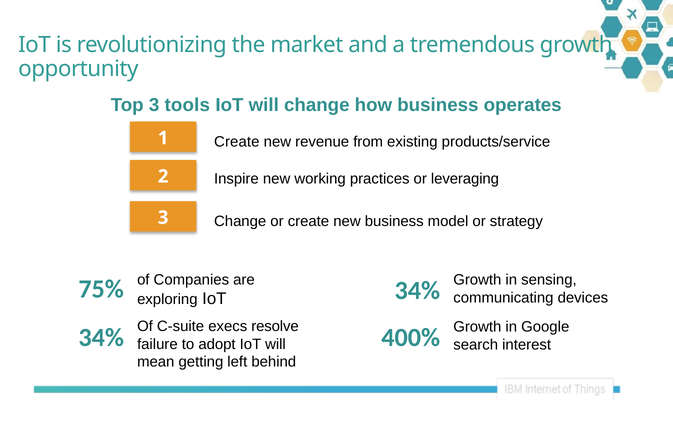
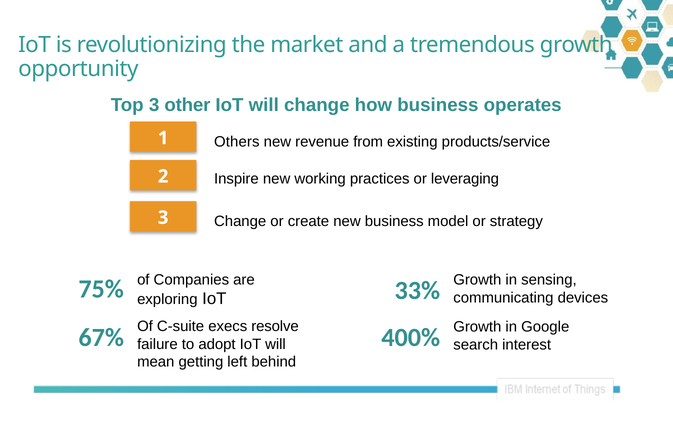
tools: tools -> other
Create at (237, 142): Create -> Others
34% at (417, 290): 34% -> 33%
34% at (101, 337): 34% -> 67%
